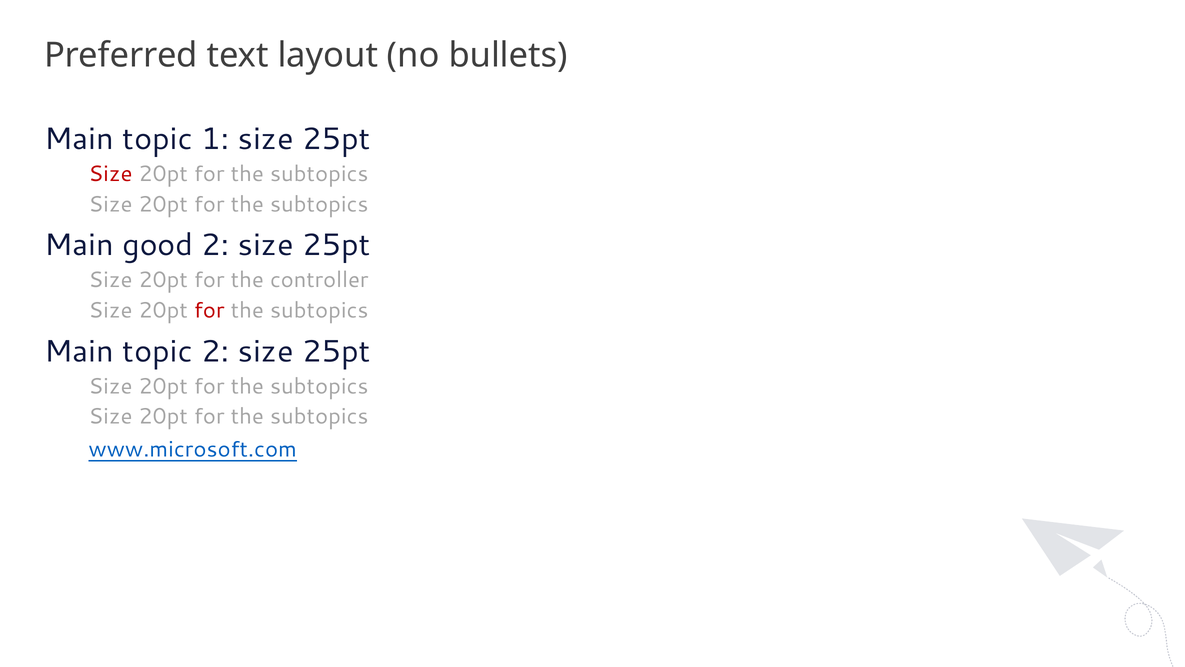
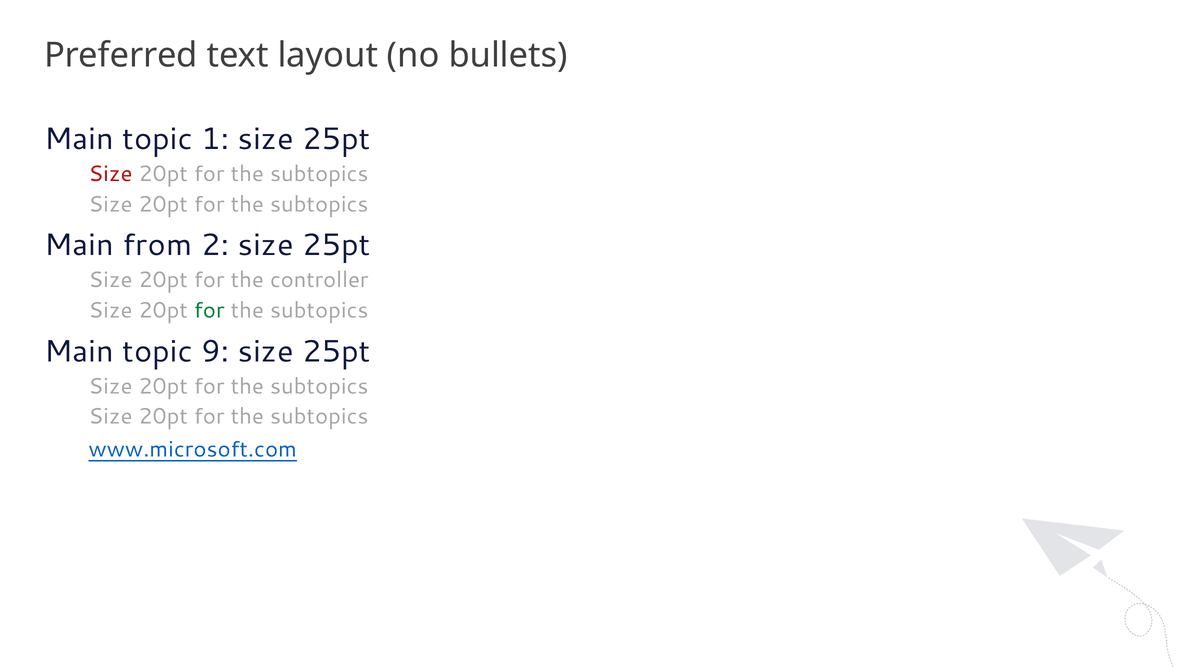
good: good -> from
for at (209, 310) colour: red -> green
topic 2: 2 -> 9
